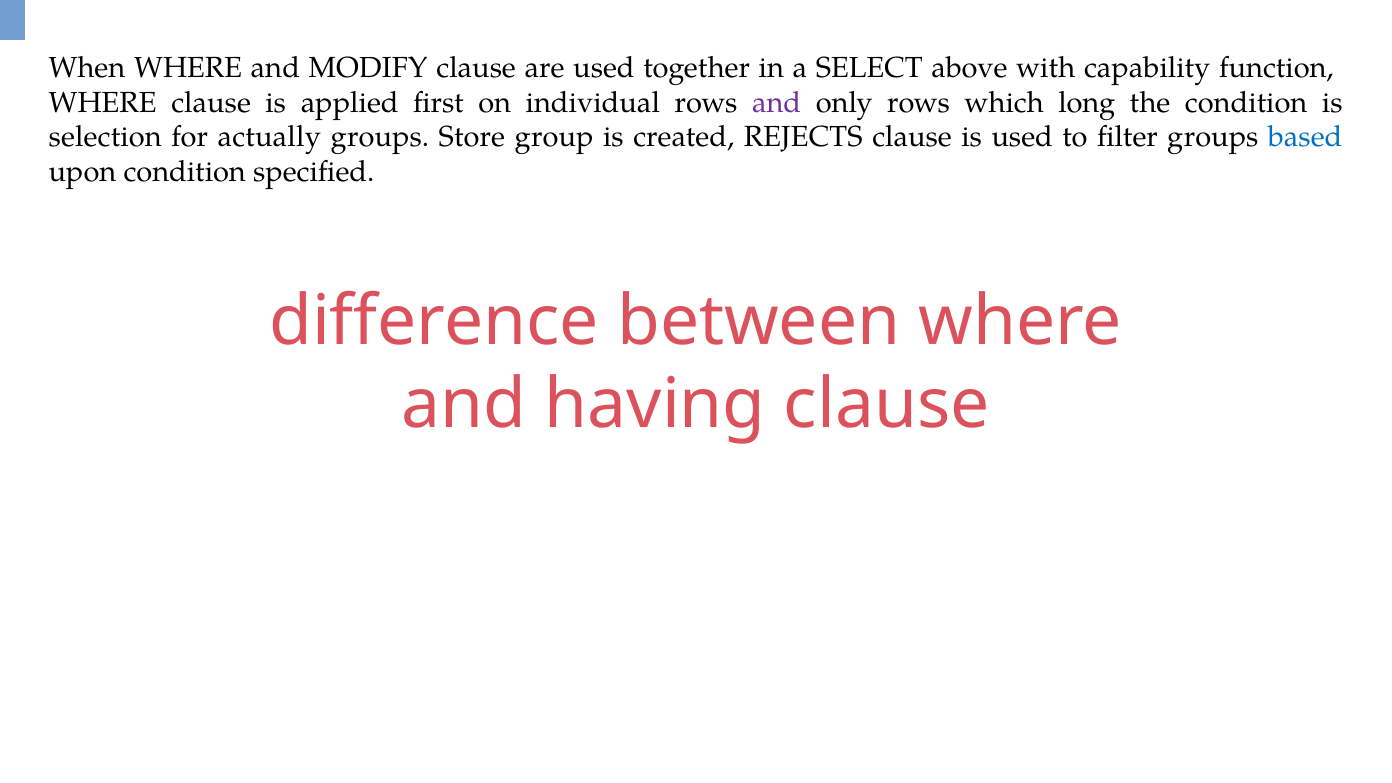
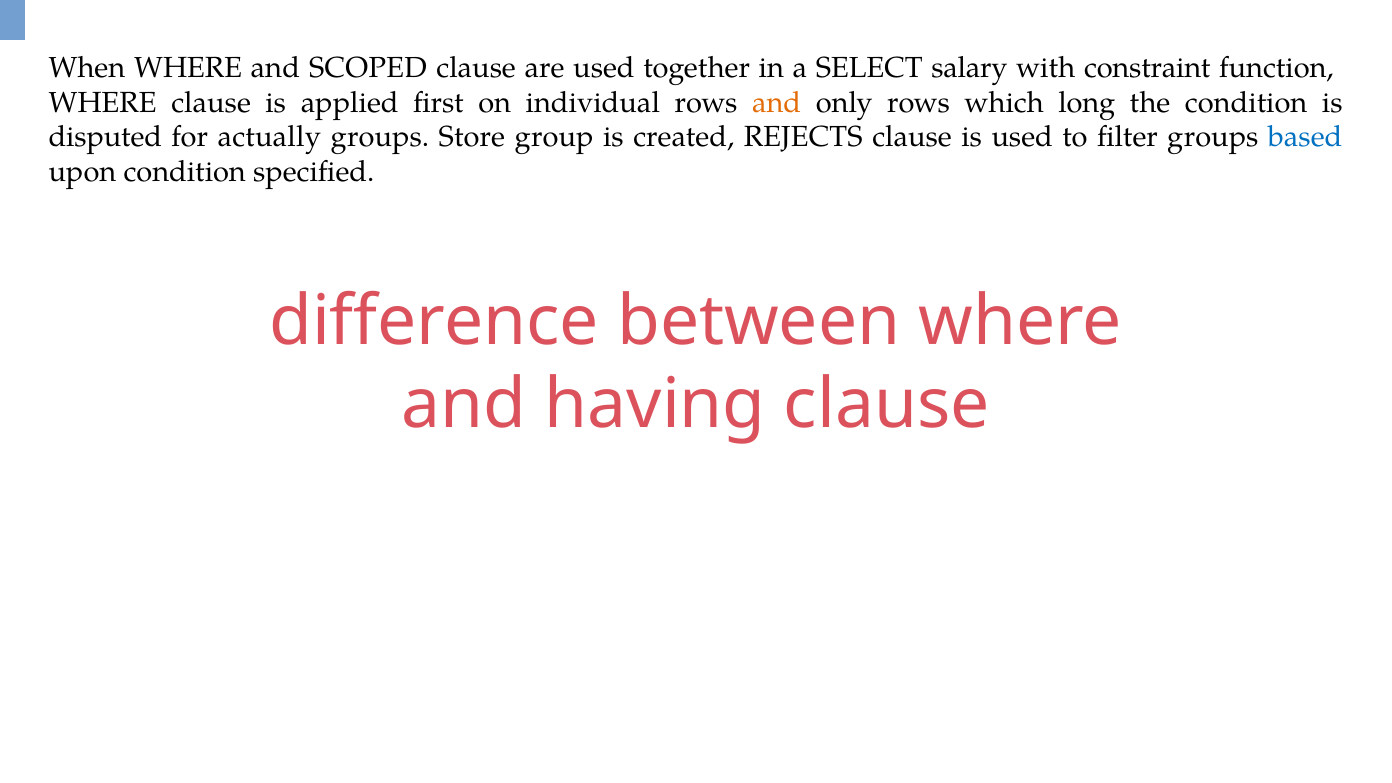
MODIFY: MODIFY -> SCOPED
above: above -> salary
capability: capability -> constraint
and at (777, 102) colour: purple -> orange
selection: selection -> disputed
